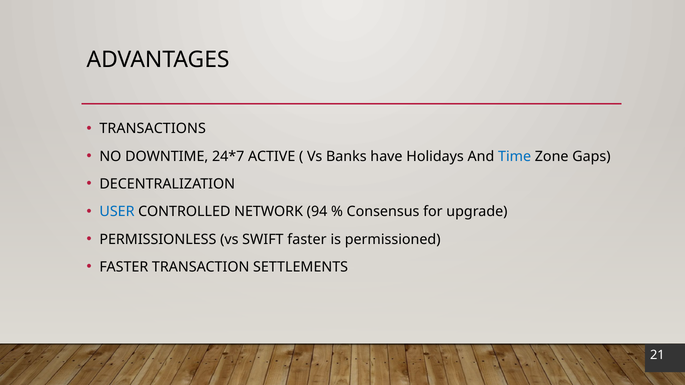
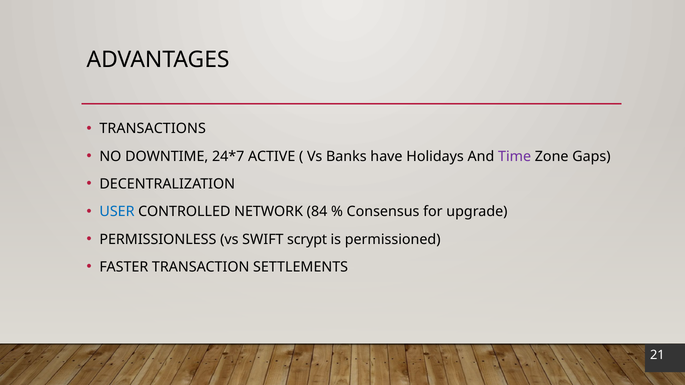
Time colour: blue -> purple
94: 94 -> 84
SWIFT faster: faster -> scrypt
